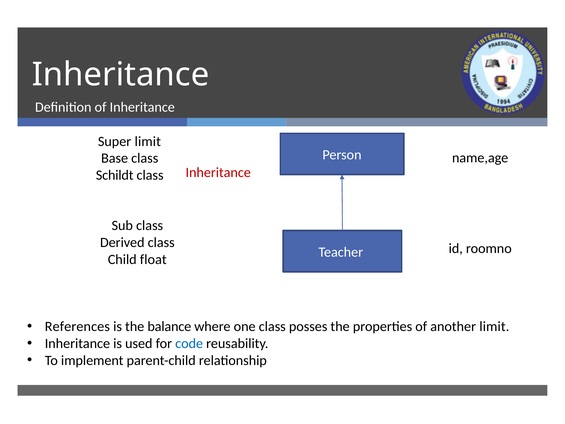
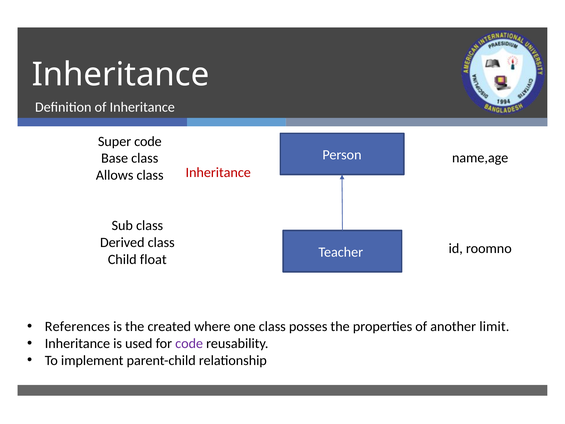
Super limit: limit -> code
Schildt: Schildt -> Allows
balance: balance -> created
code at (189, 343) colour: blue -> purple
